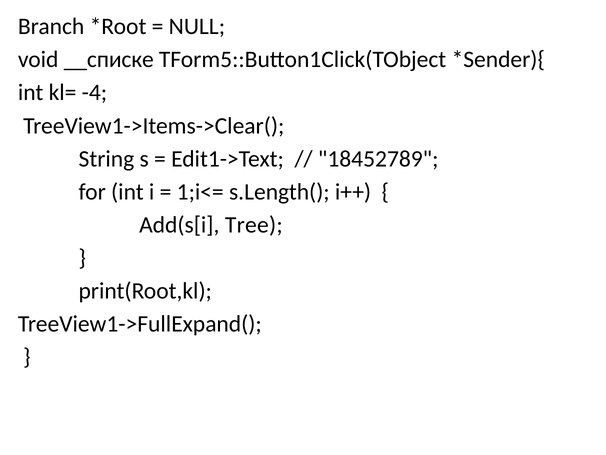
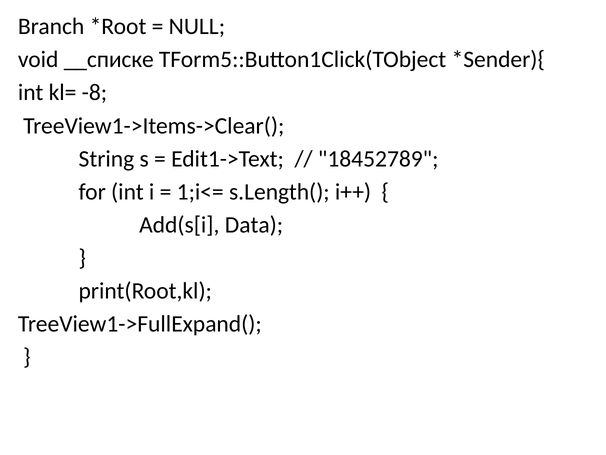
-4: -4 -> -8
Tree: Tree -> Data
